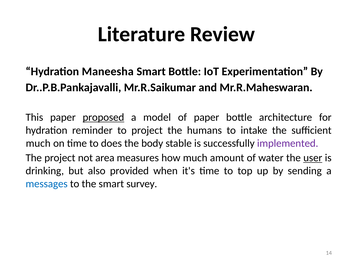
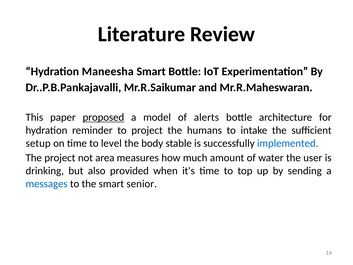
of paper: paper -> alerts
much at (38, 143): much -> setup
does: does -> level
implemented colour: purple -> blue
user underline: present -> none
survey: survey -> senior
